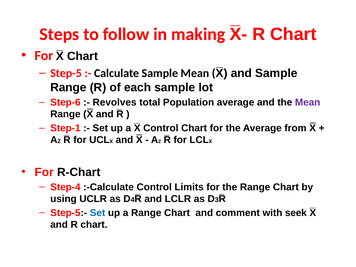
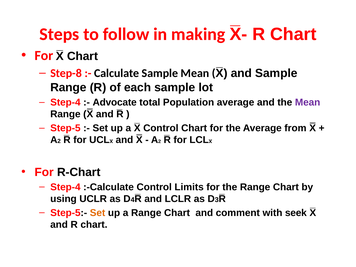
Step-5: Step-5 -> Step-8
Step-6 at (65, 102): Step-6 -> Step-4
Revolves: Revolves -> Advocate
Step-1: Step-1 -> Step-5
Set at (98, 213) colour: blue -> orange
